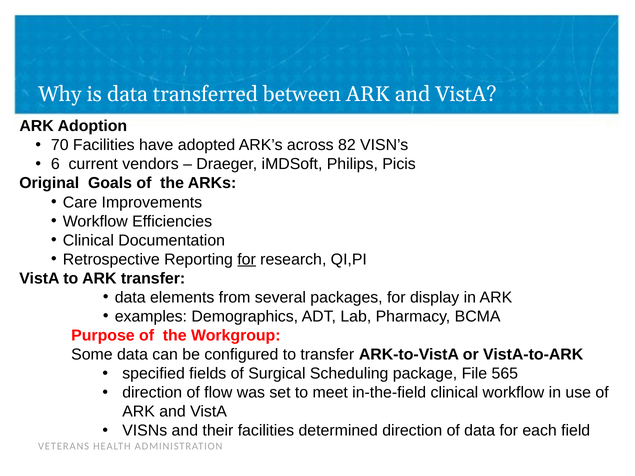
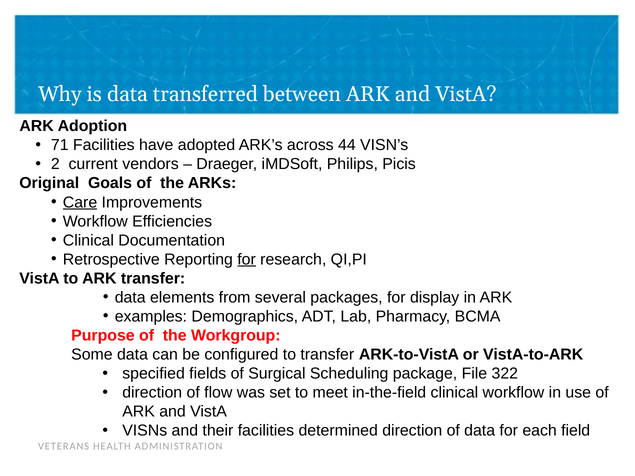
70: 70 -> 71
82: 82 -> 44
6: 6 -> 2
Care underline: none -> present
565: 565 -> 322
